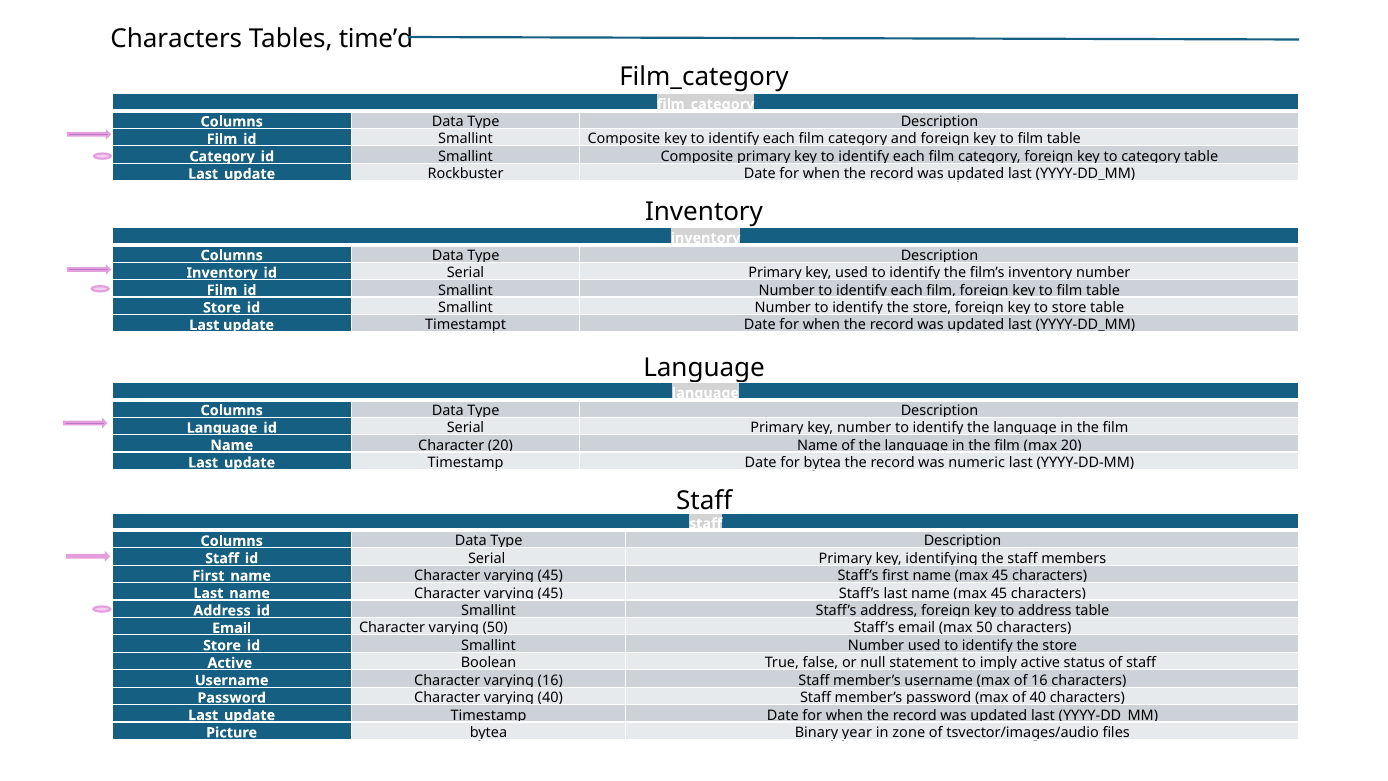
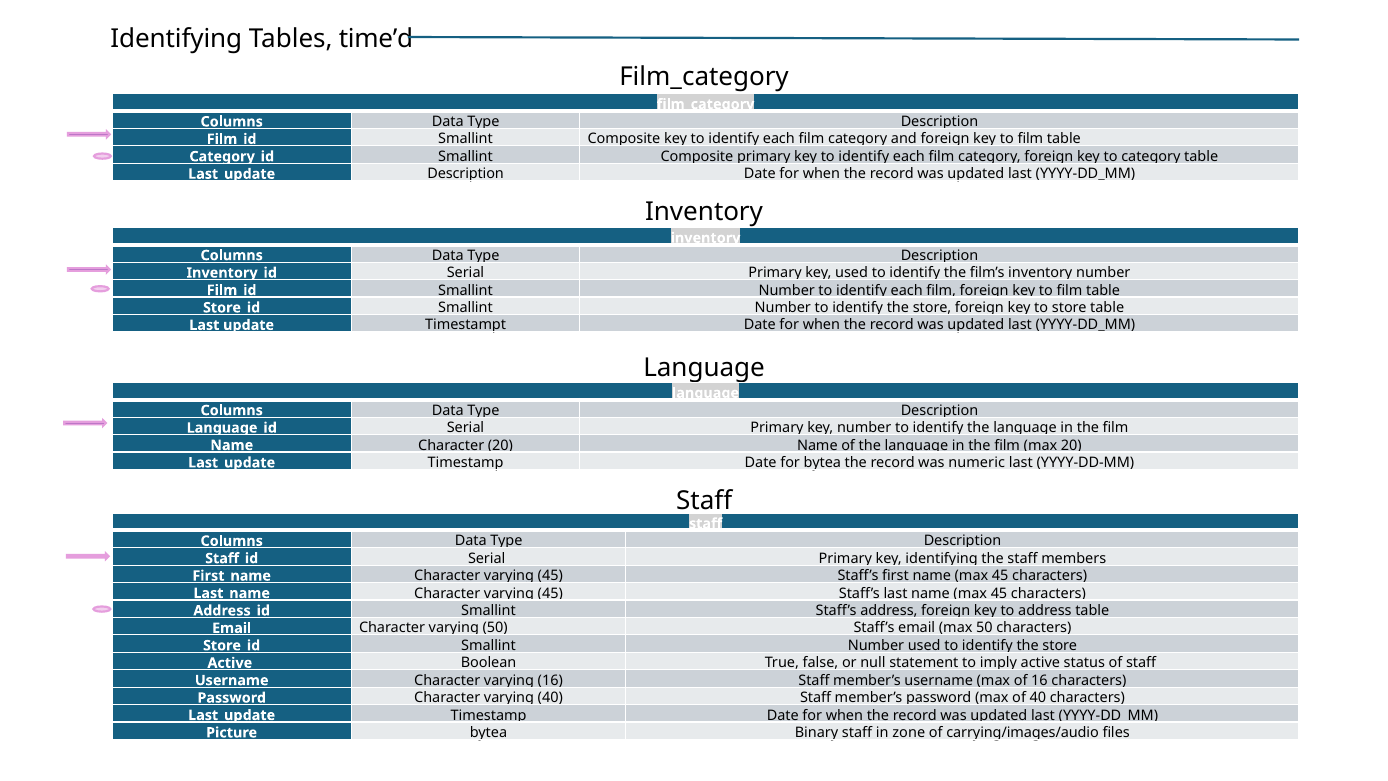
Characters at (176, 39): Characters -> Identifying
Rockbuster at (466, 174): Rockbuster -> Description
Binary year: year -> staff
tsvector/images/audio: tsvector/images/audio -> carrying/images/audio
